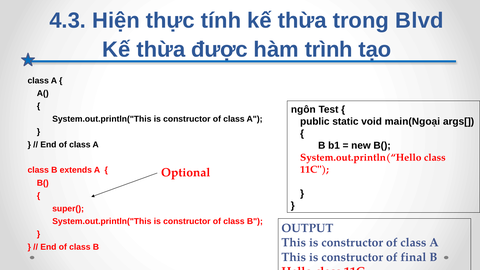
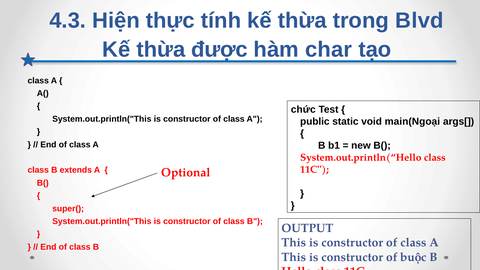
trình: trình -> char
ngôn: ngôn -> chức
final: final -> buộc
